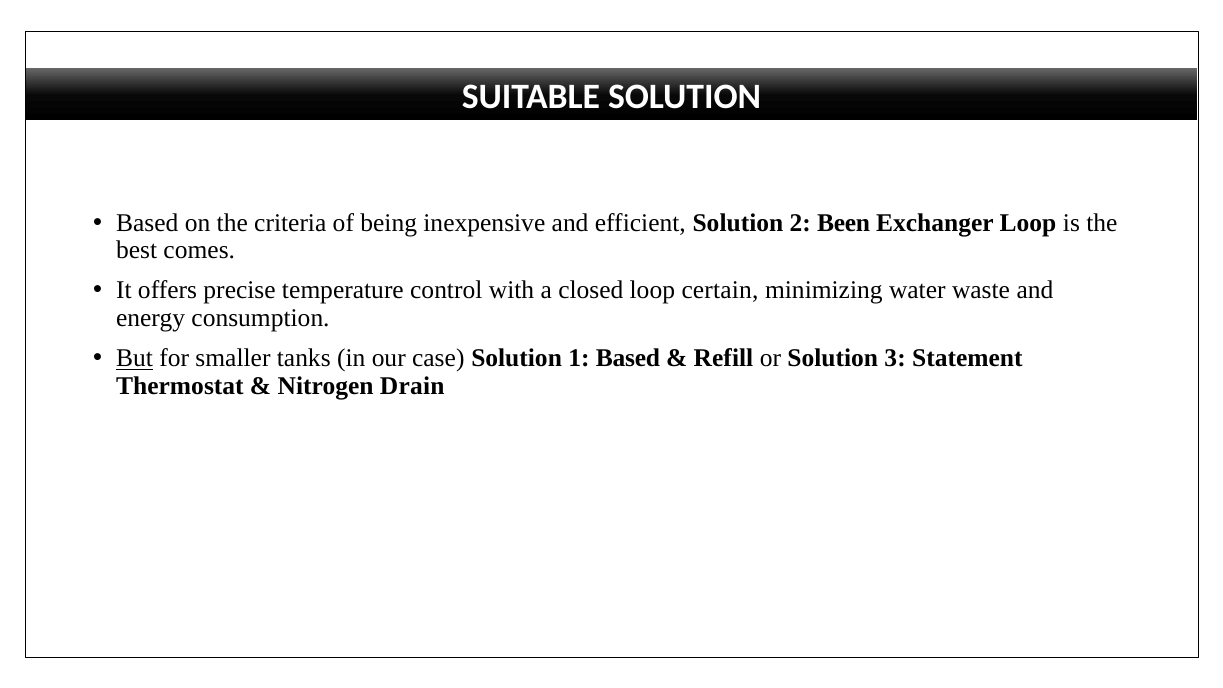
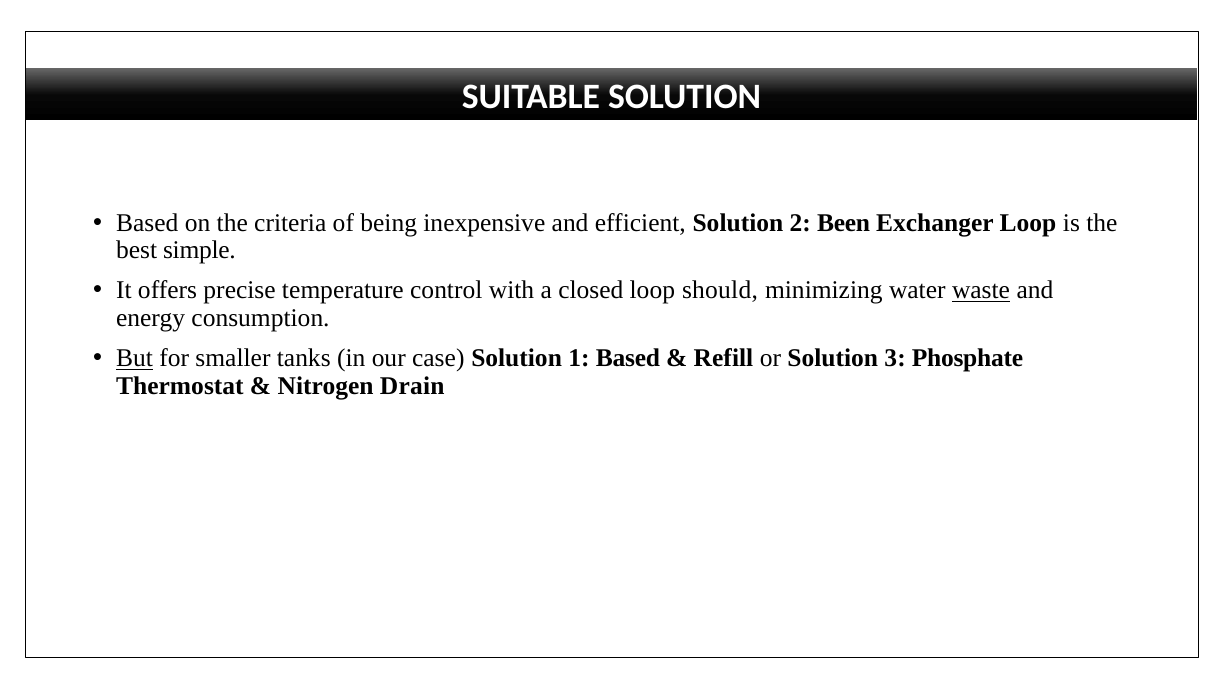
comes: comes -> simple
certain: certain -> should
waste underline: none -> present
Statement: Statement -> Phosphate
